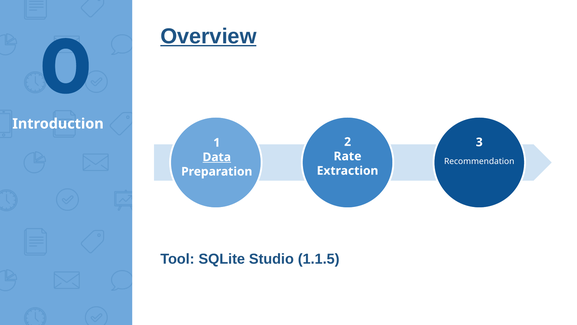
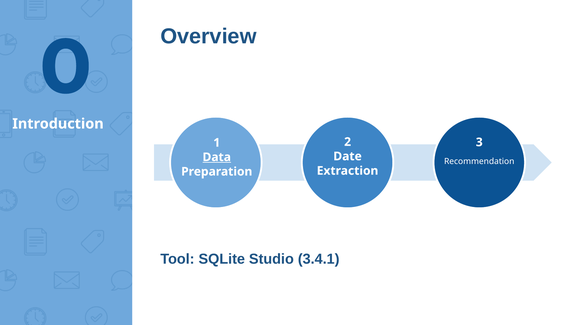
Overview underline: present -> none
Rate: Rate -> Date
1.1.5: 1.1.5 -> 3.4.1
